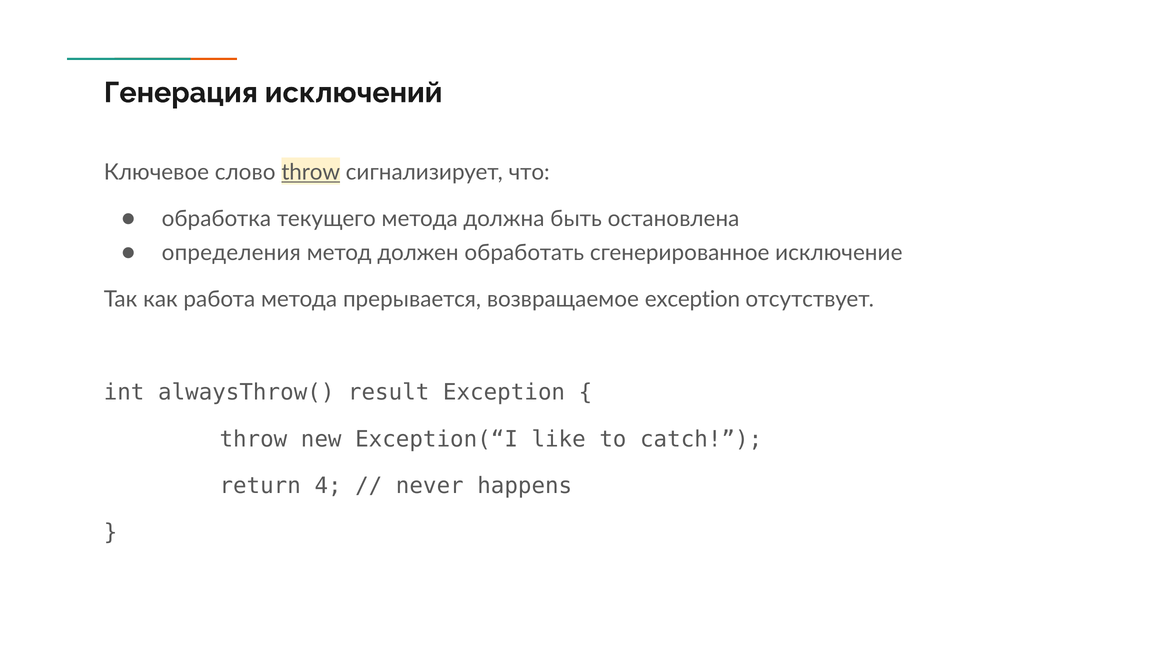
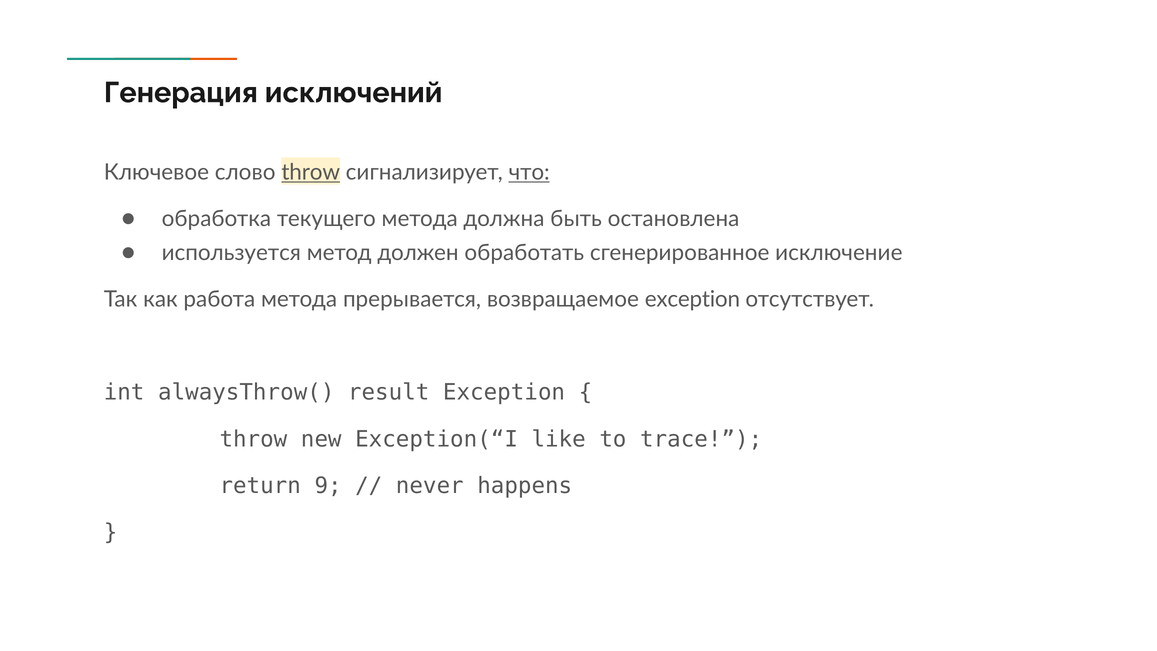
что underline: none -> present
определения: определения -> используется
catch: catch -> trace
4: 4 -> 9
